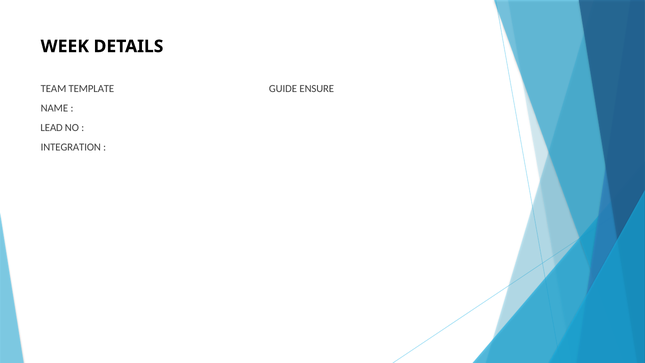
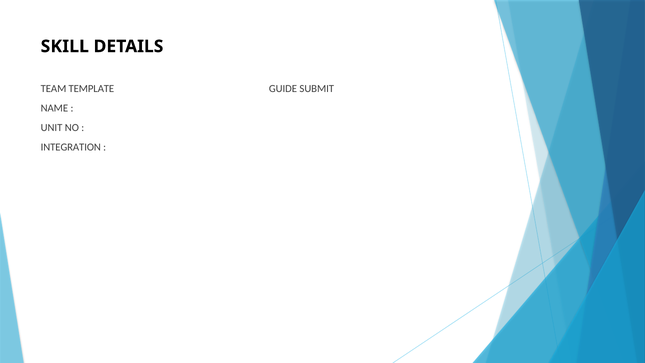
WEEK: WEEK -> SKILL
ENSURE: ENSURE -> SUBMIT
LEAD: LEAD -> UNIT
